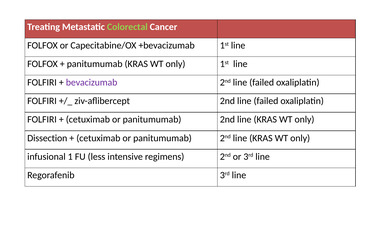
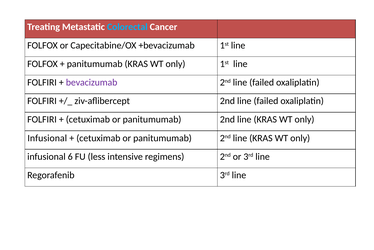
Colorectal colour: light green -> light blue
Dissection at (47, 138): Dissection -> Infusional
1: 1 -> 6
